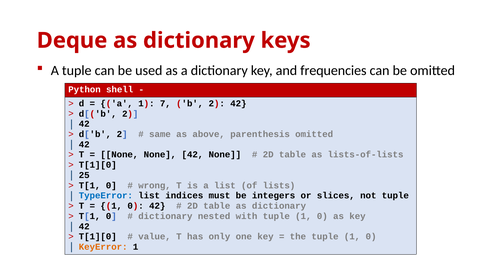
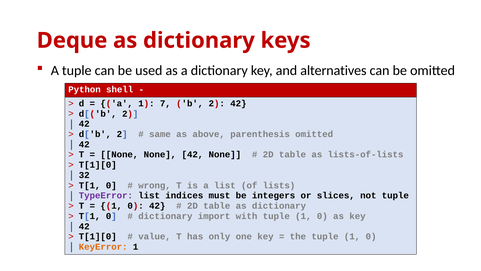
frequencies: frequencies -> alternatives
25: 25 -> 32
TypeError colour: blue -> purple
nested: nested -> import
